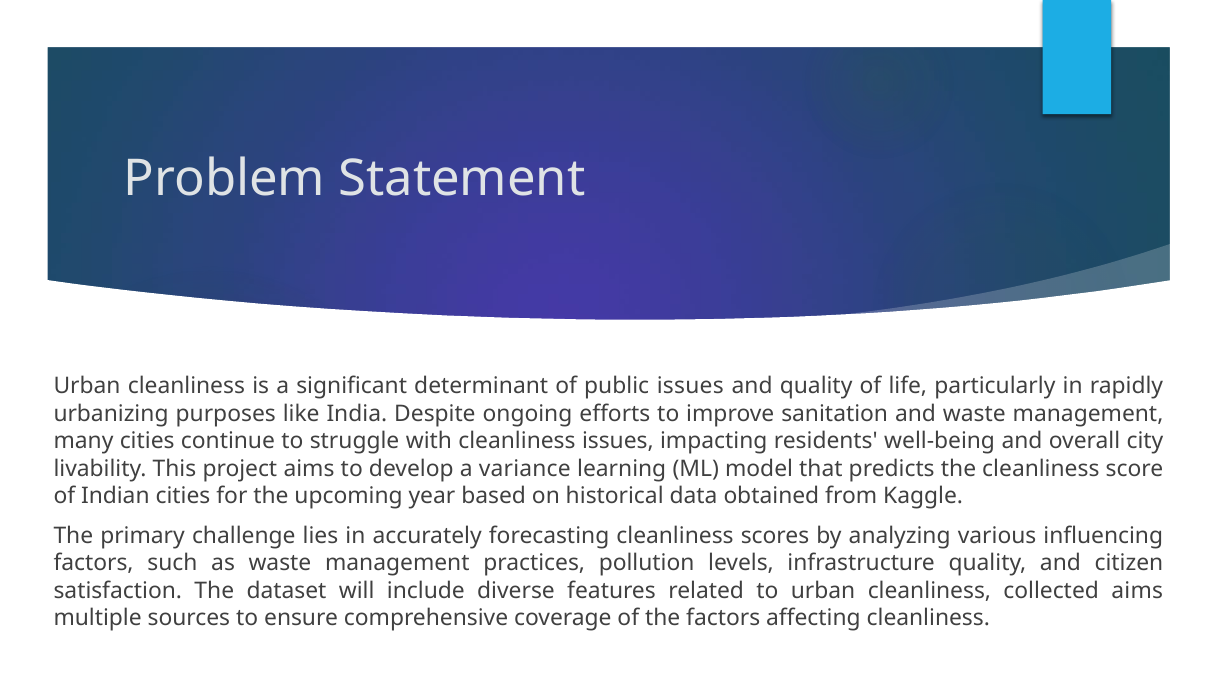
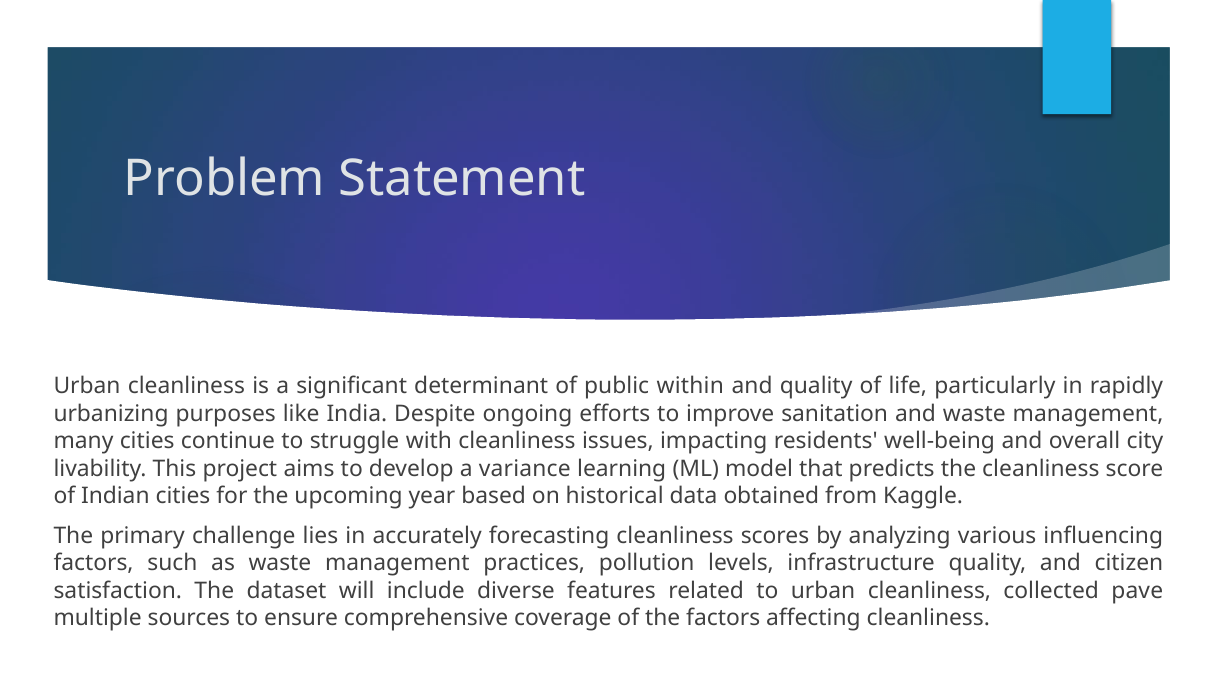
public issues: issues -> within
collected aims: aims -> pave
